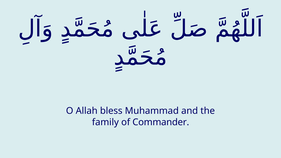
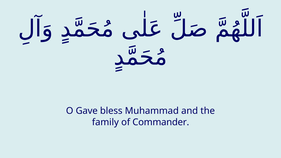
Allah: Allah -> Gave
